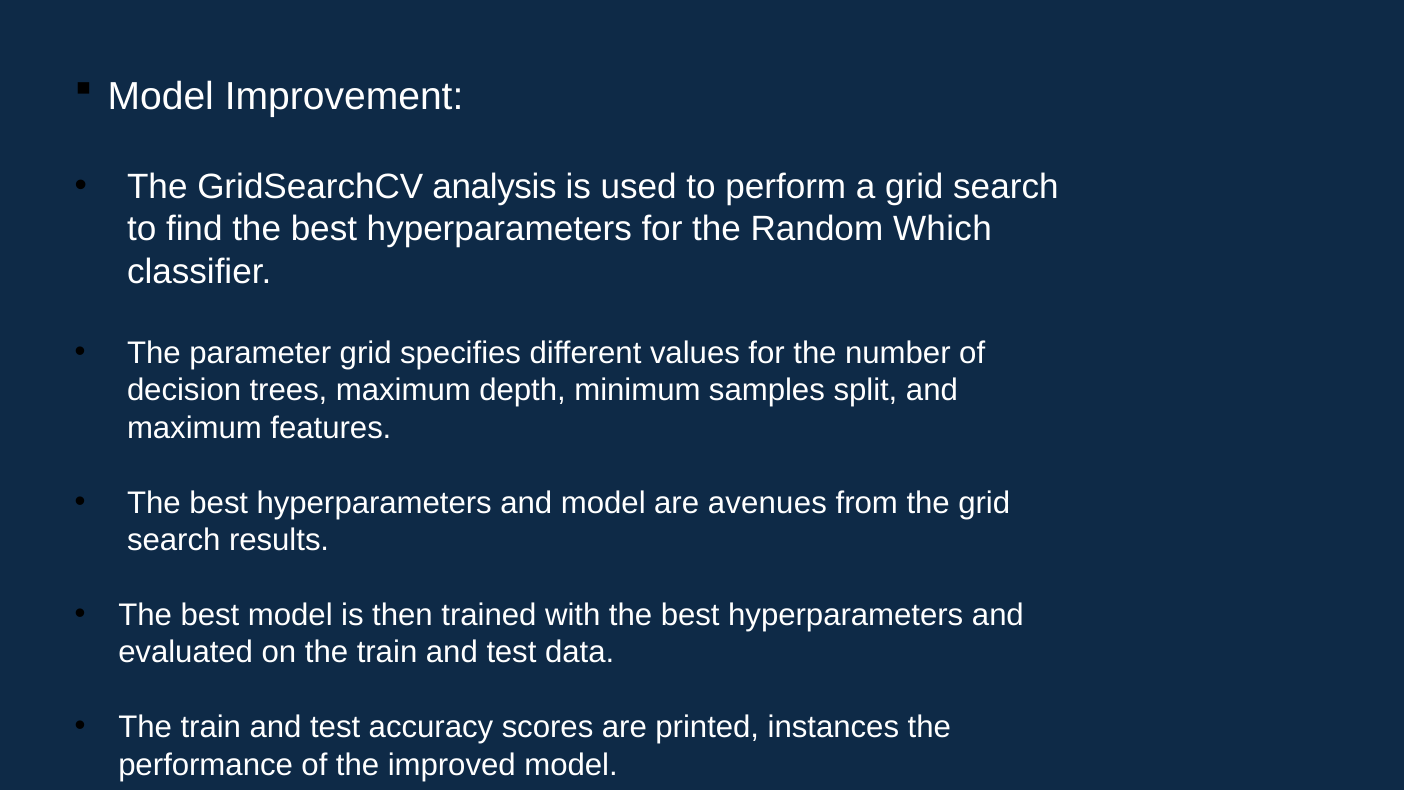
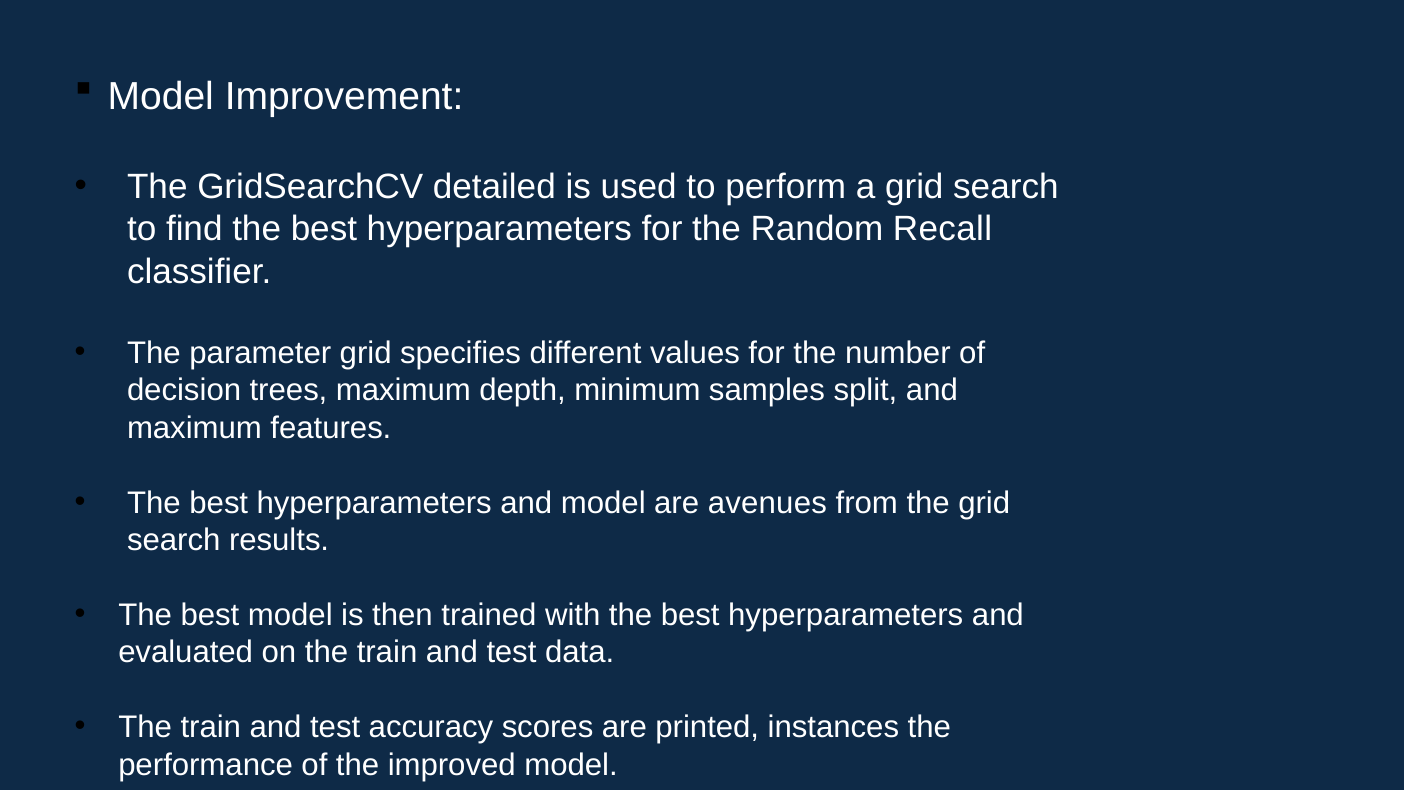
analysis: analysis -> detailed
Which: Which -> Recall
